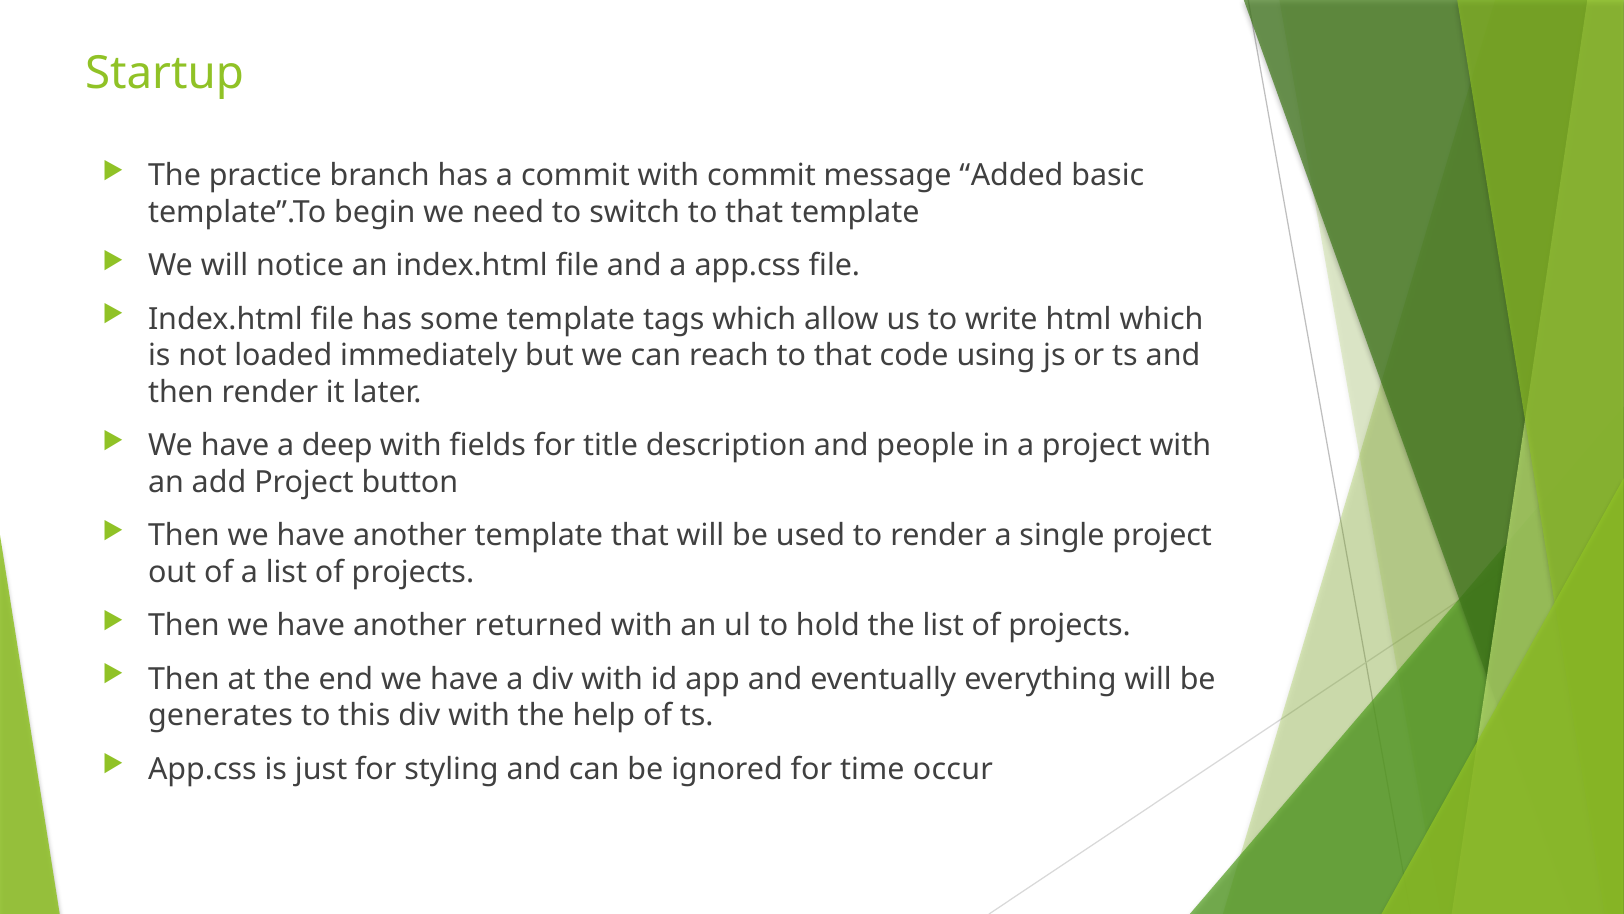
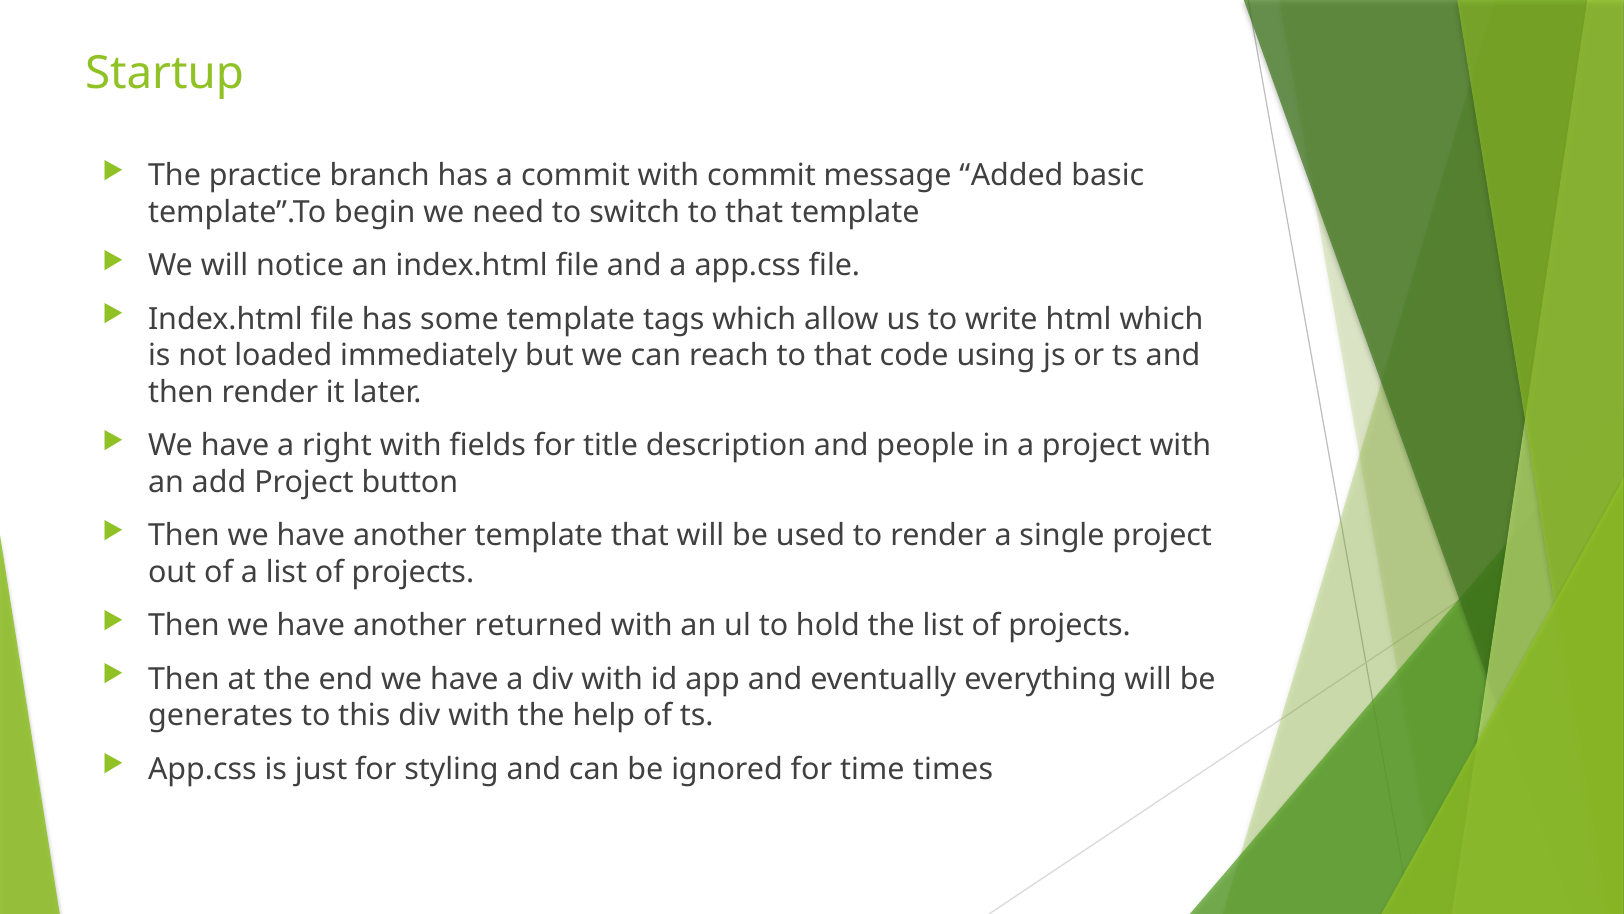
deep: deep -> right
occur: occur -> times
